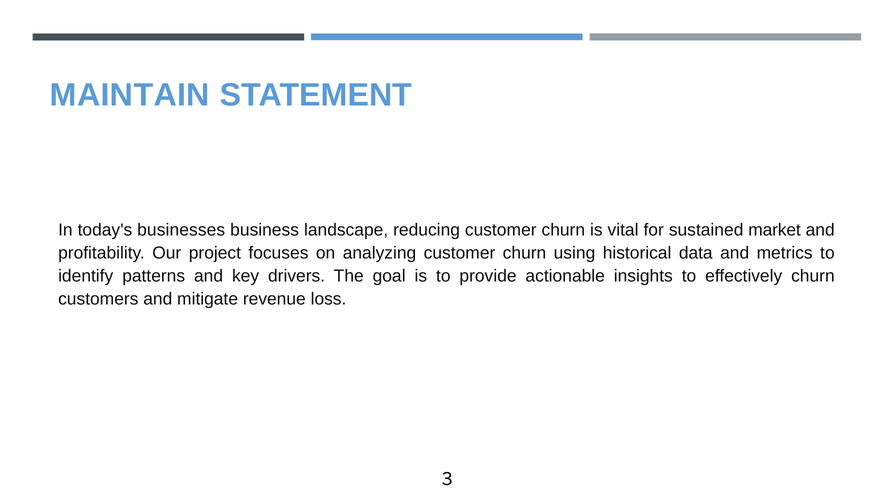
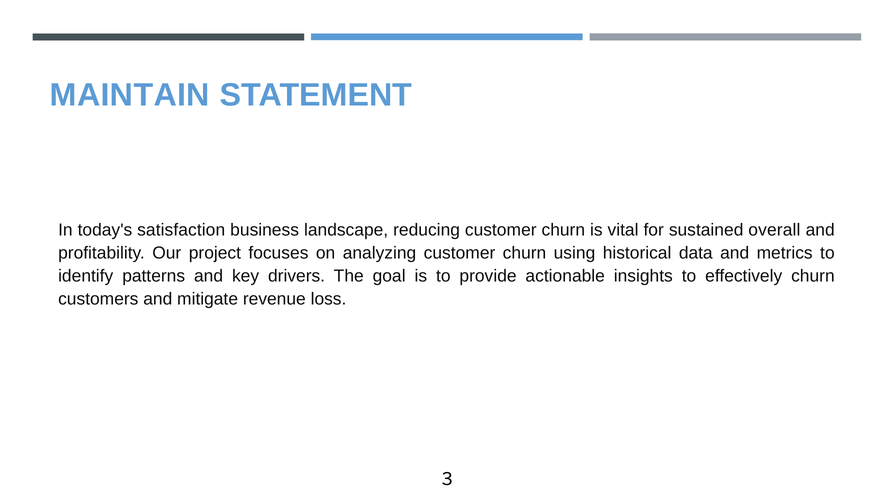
businesses: businesses -> satisfaction
market: market -> overall
